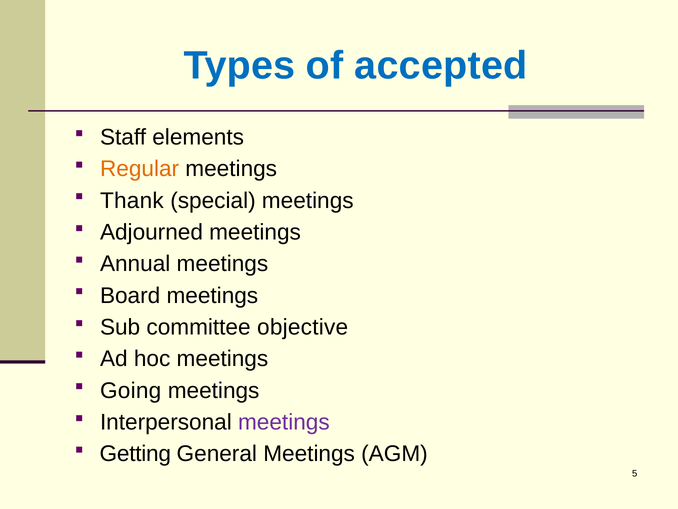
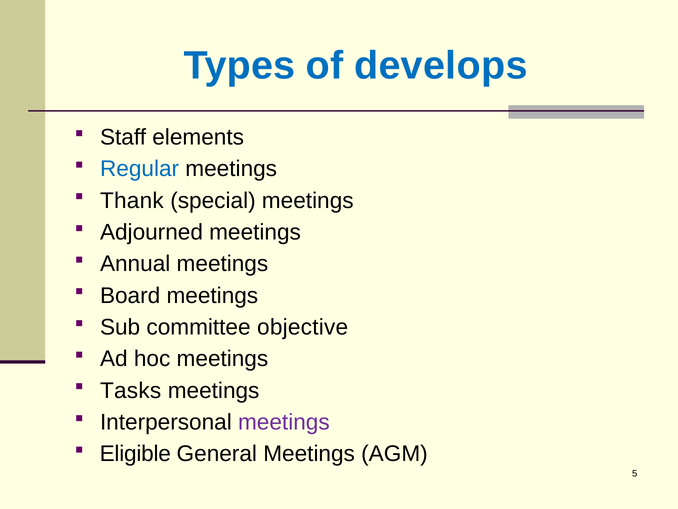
accepted: accepted -> develops
Regular colour: orange -> blue
Going: Going -> Tasks
Getting: Getting -> Eligible
